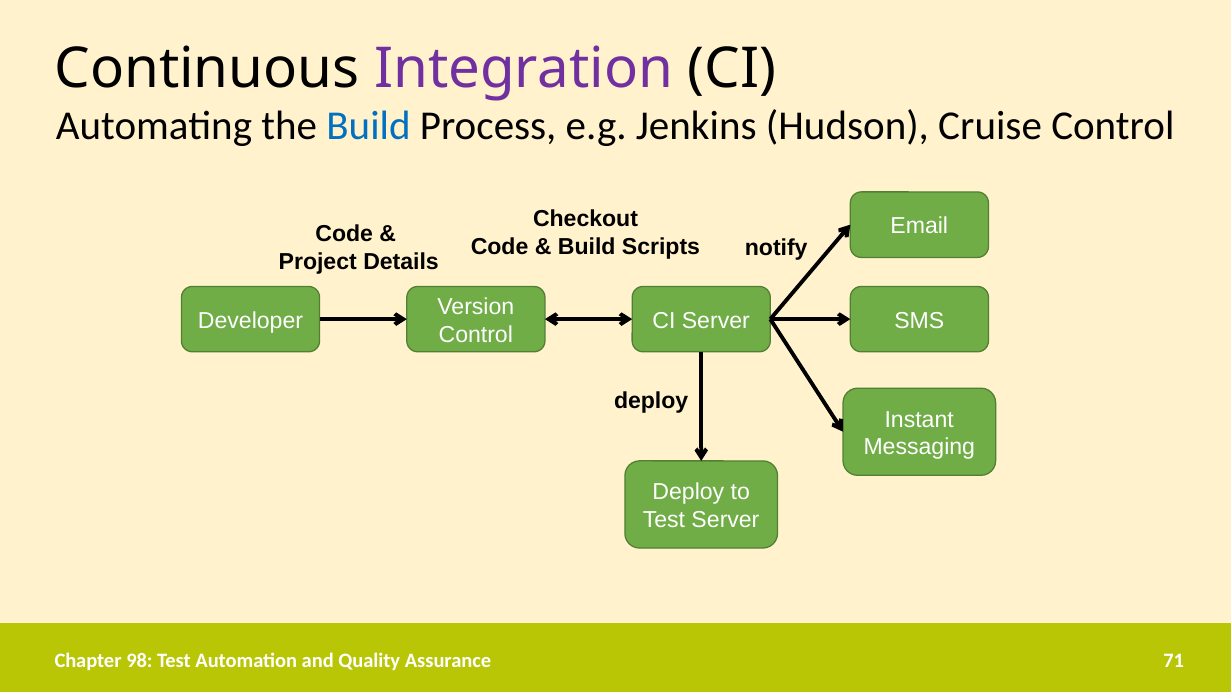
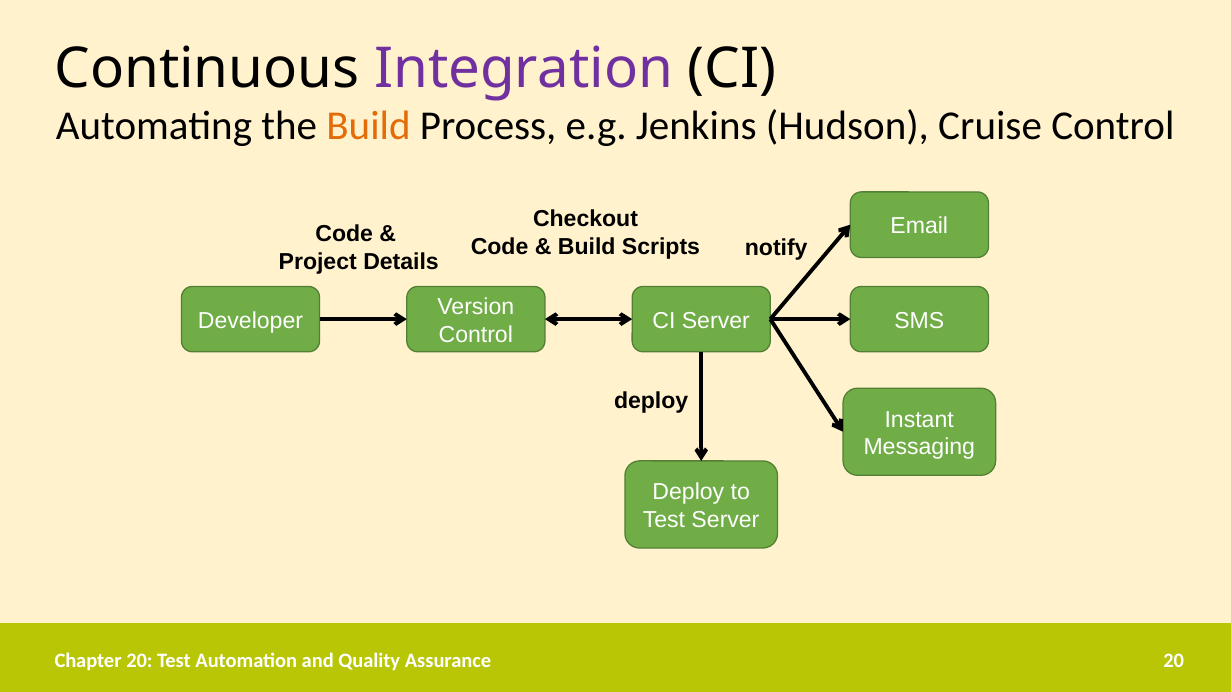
Build at (369, 126) colour: blue -> orange
Chapter 98: 98 -> 20
Assurance 71: 71 -> 20
